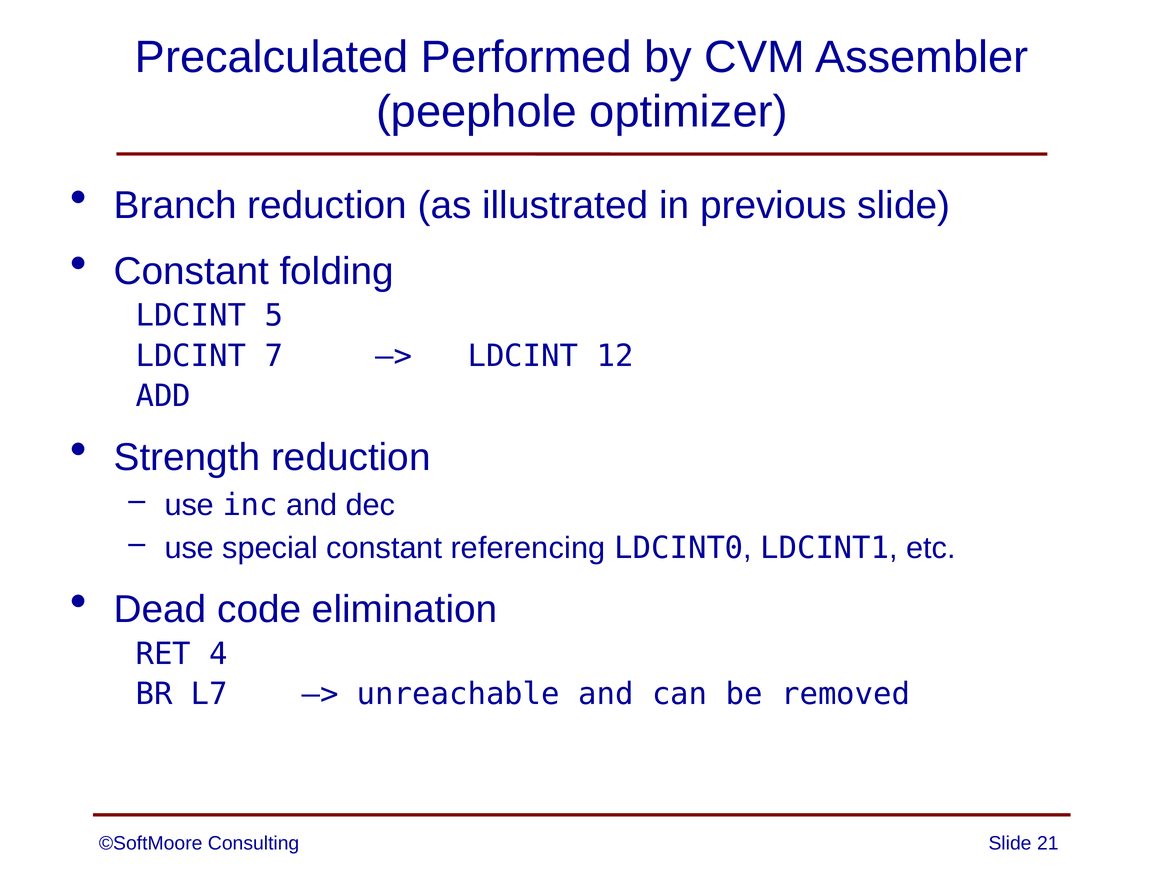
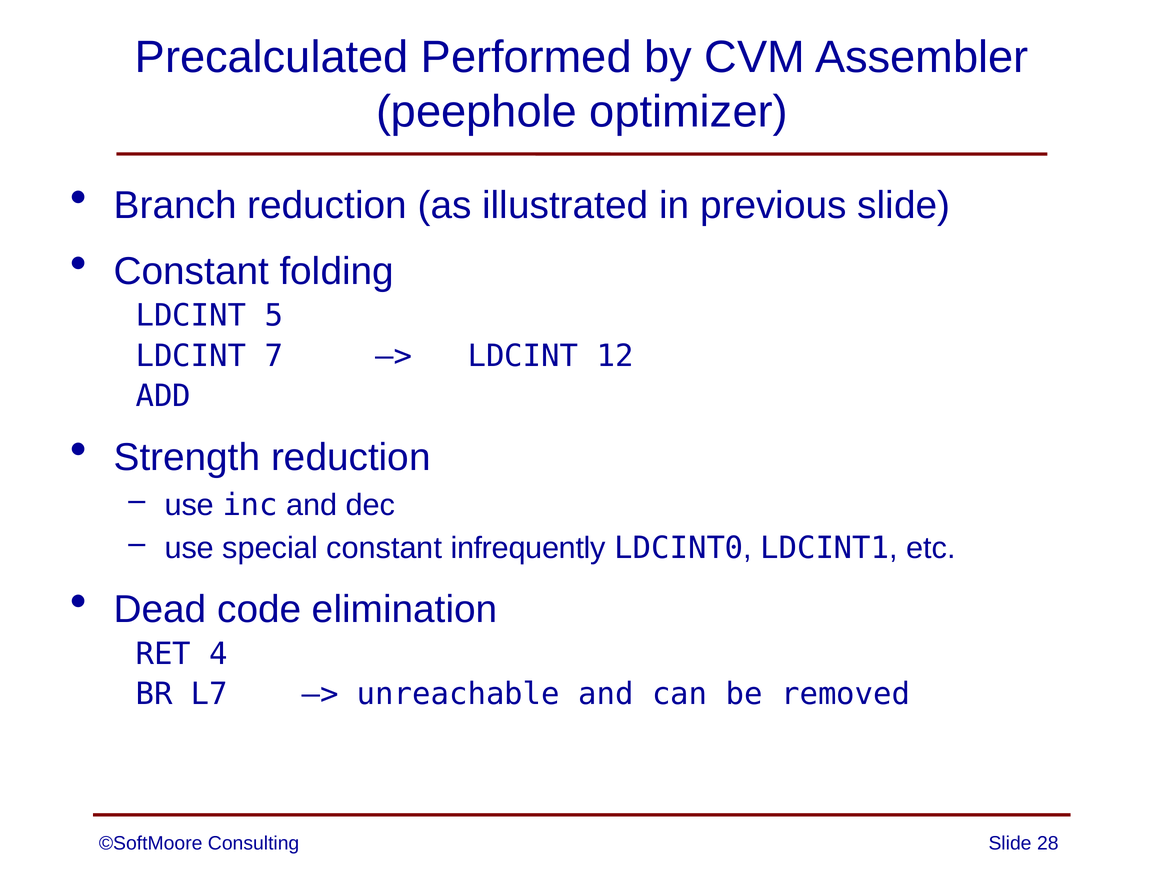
referencing: referencing -> infrequently
21: 21 -> 28
